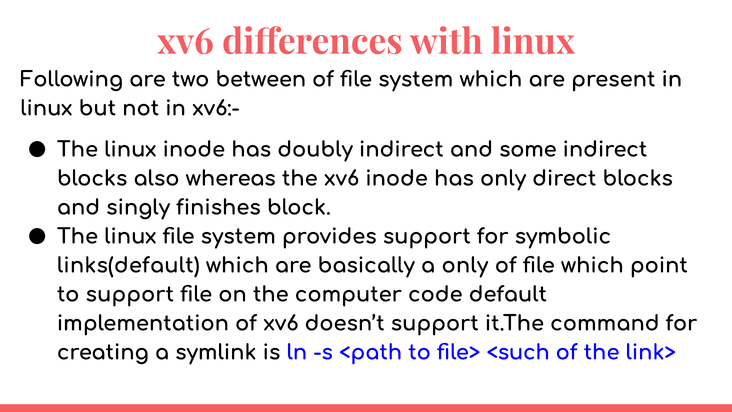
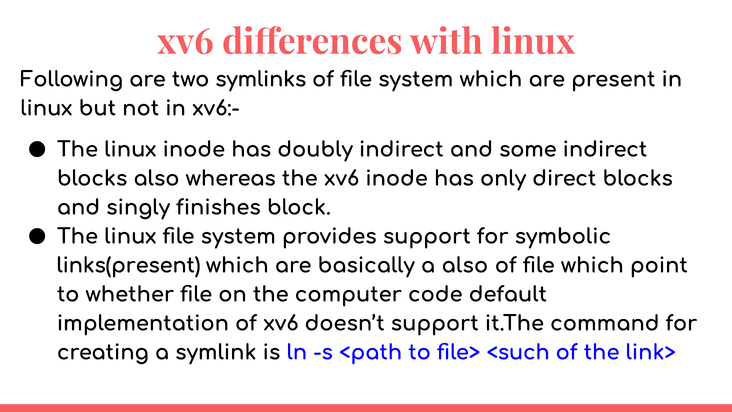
between: between -> symlinks
links(default: links(default -> links(present
a only: only -> also
to support: support -> whether
